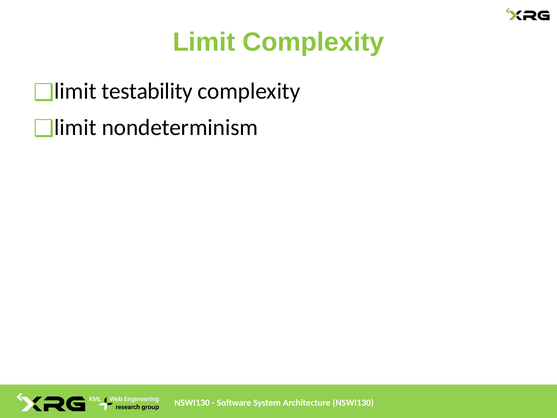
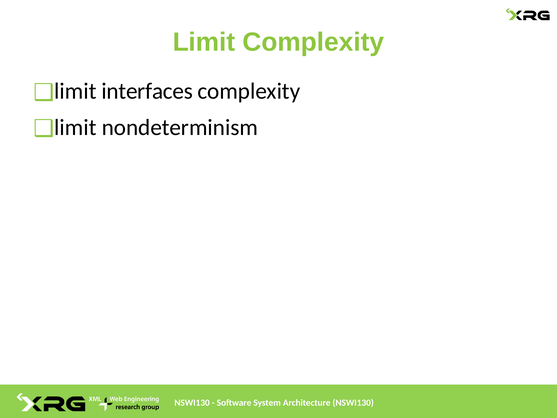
testability: testability -> interfaces
